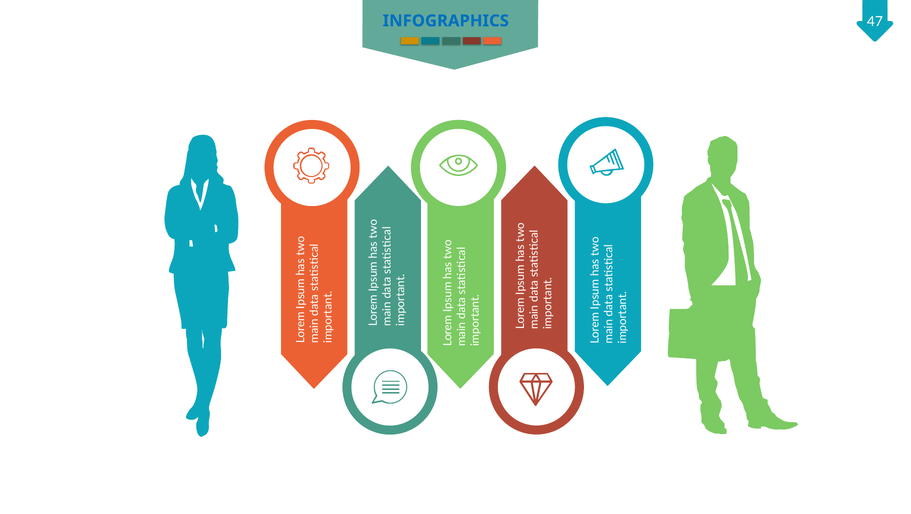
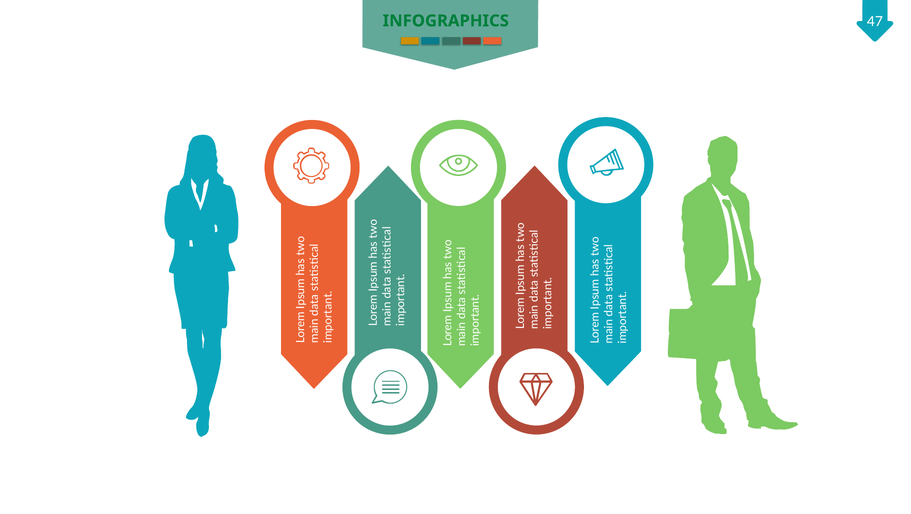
INFOGRAPHICS colour: blue -> green
